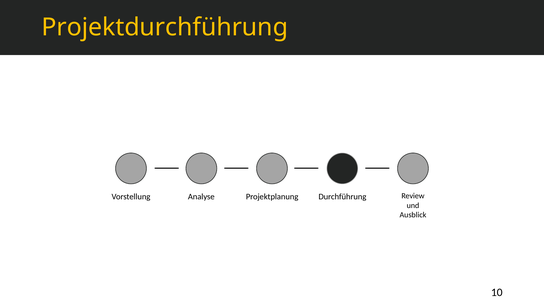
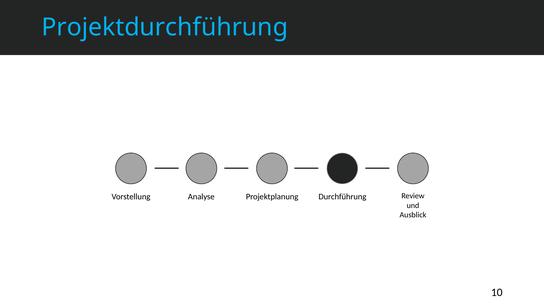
Projektdurchführung colour: yellow -> light blue
